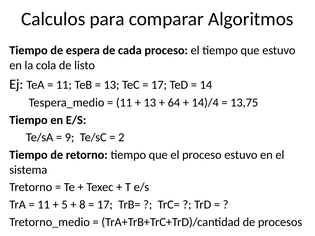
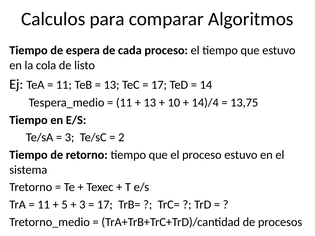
64: 64 -> 10
9 at (70, 138): 9 -> 3
8 at (82, 205): 8 -> 3
